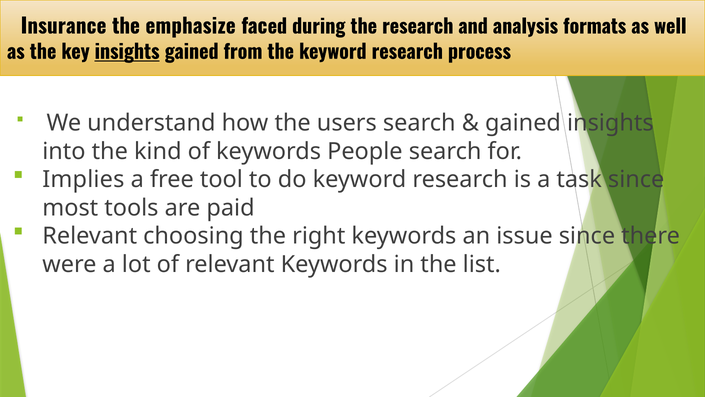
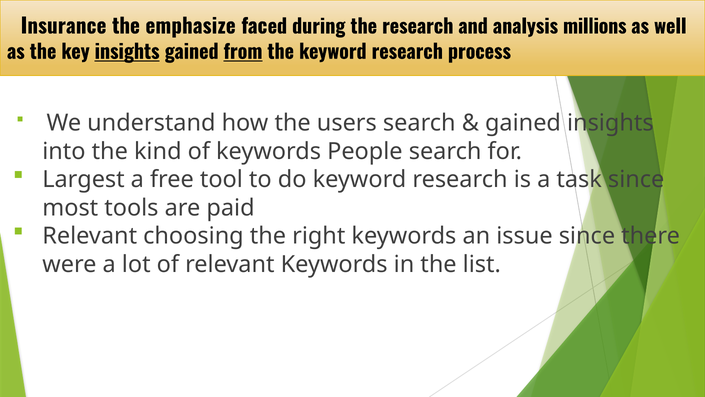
formats: formats -> millions
from underline: none -> present
Implies: Implies -> Largest
